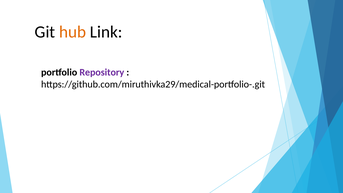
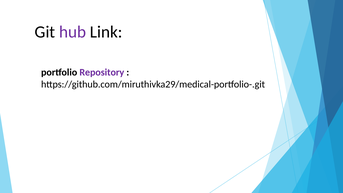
hub colour: orange -> purple
